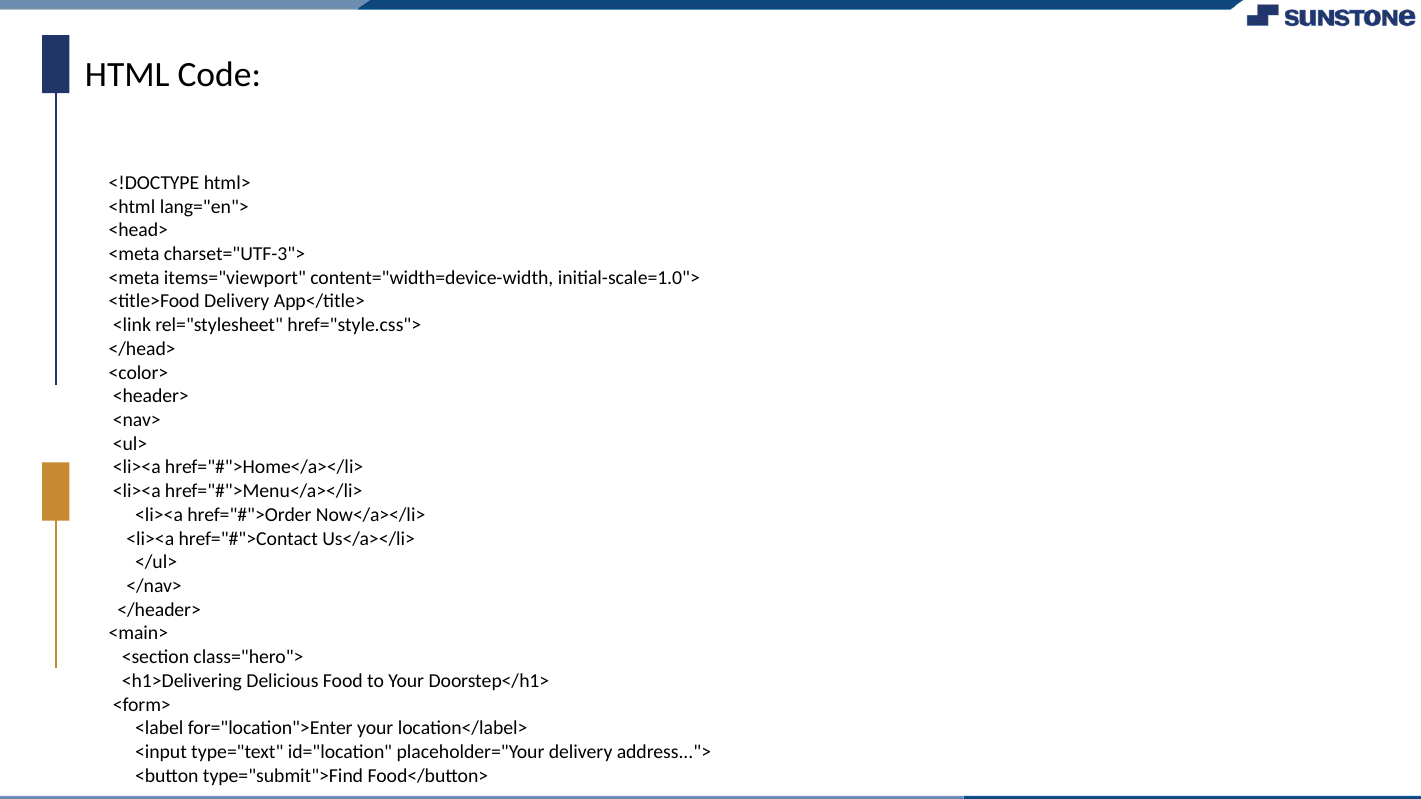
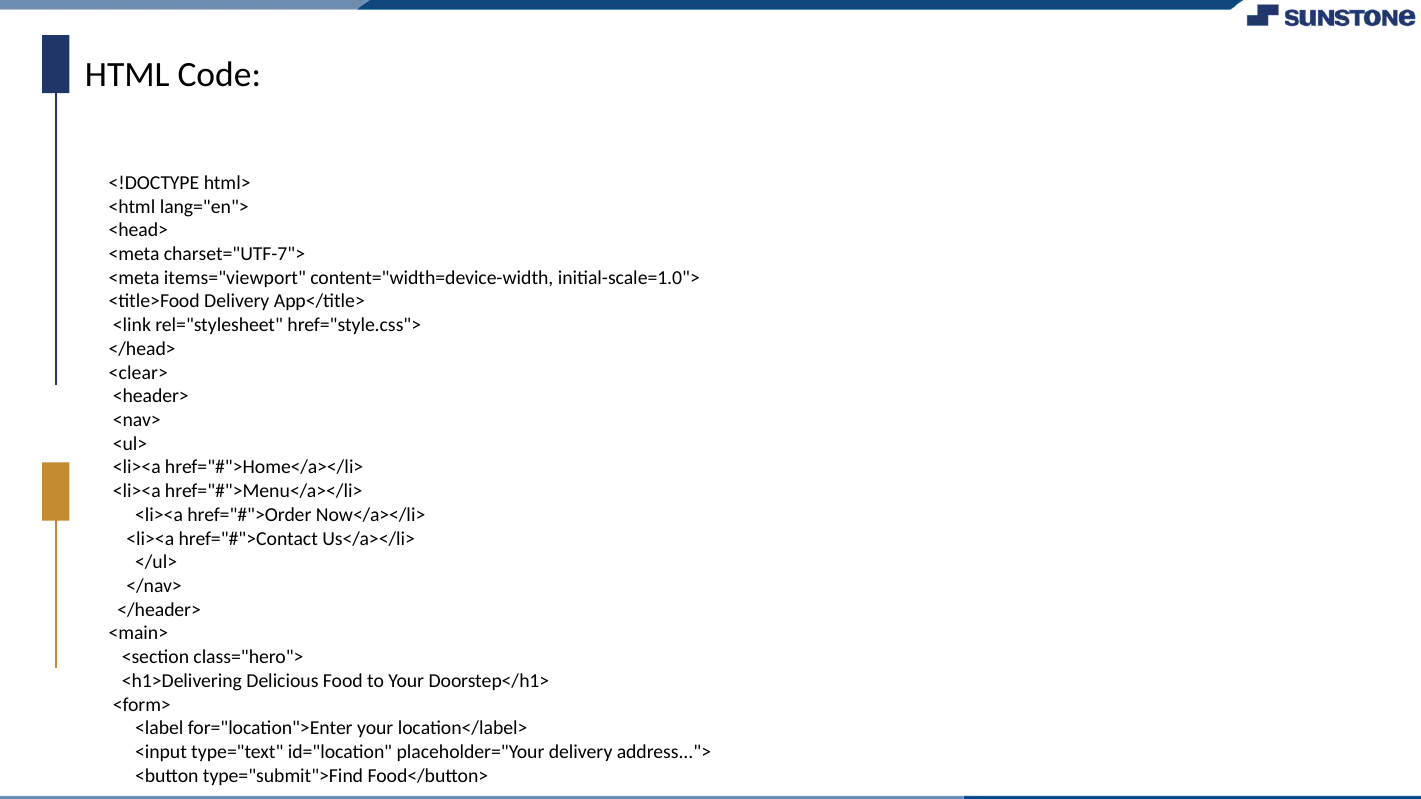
charset="UTF-3">: charset="UTF-3"> -> charset="UTF-7">
<color>: <color> -> <clear>
